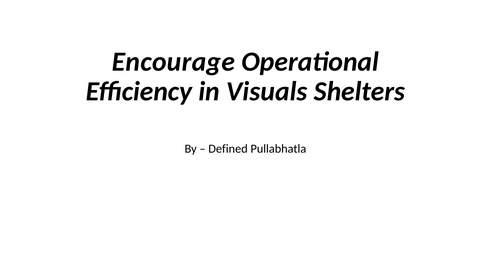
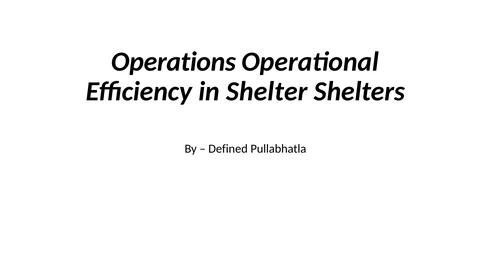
Encourage: Encourage -> Operations
Visuals: Visuals -> Shelter
